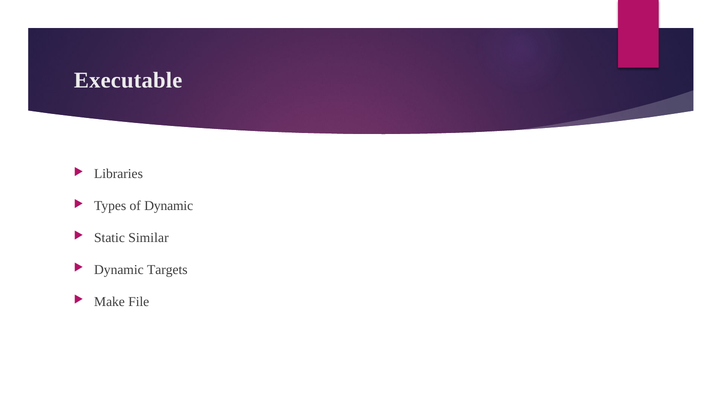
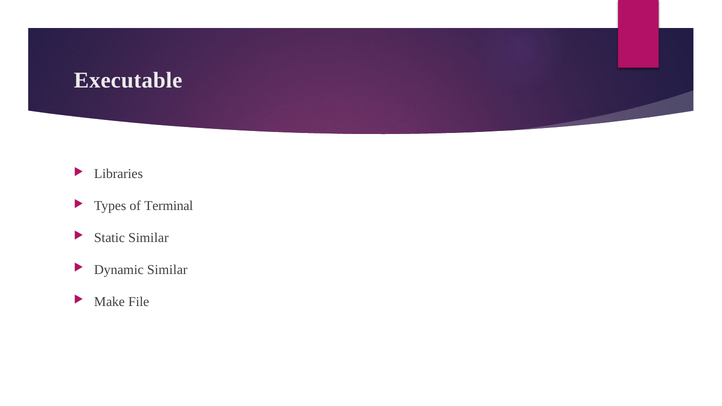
of Dynamic: Dynamic -> Terminal
Dynamic Targets: Targets -> Similar
